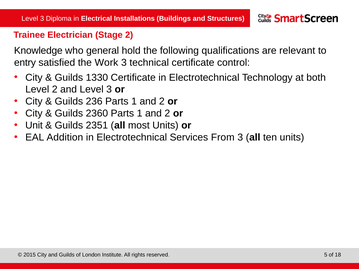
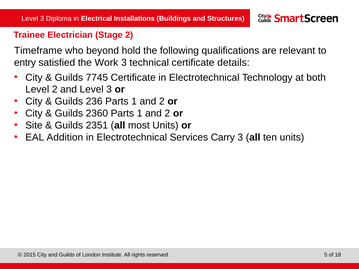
Knowledge: Knowledge -> Timeframe
general: general -> beyond
control: control -> details
1330: 1330 -> 7745
Unit: Unit -> Site
From: From -> Carry
